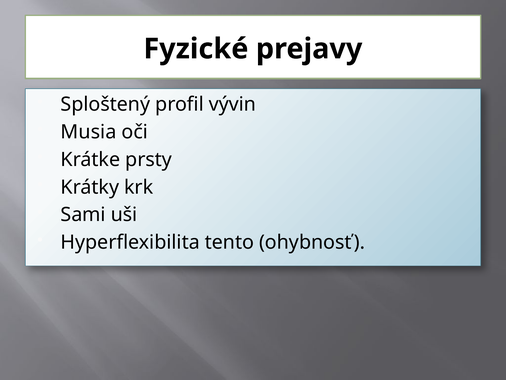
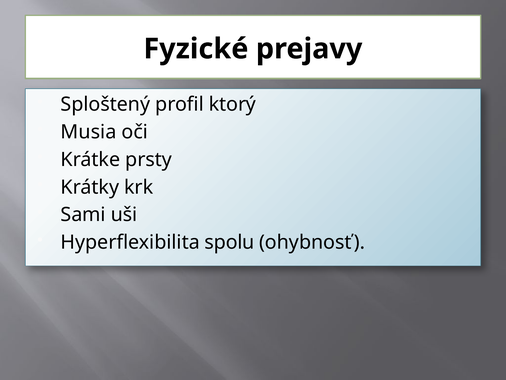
vývin: vývin -> ktorý
tento: tento -> spolu
